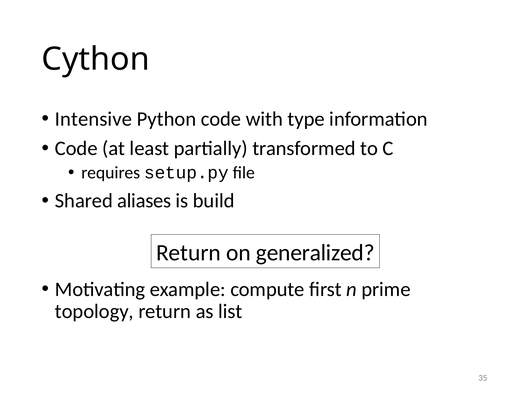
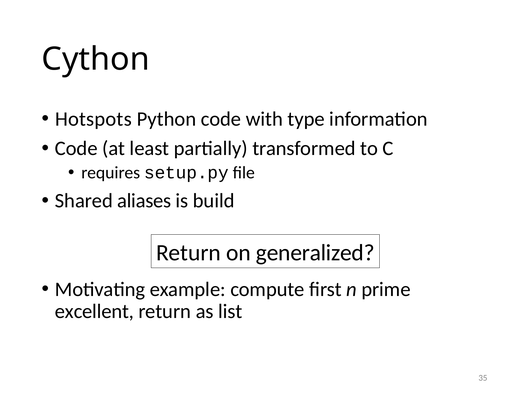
Intensive: Intensive -> Hotspots
topology: topology -> excellent
